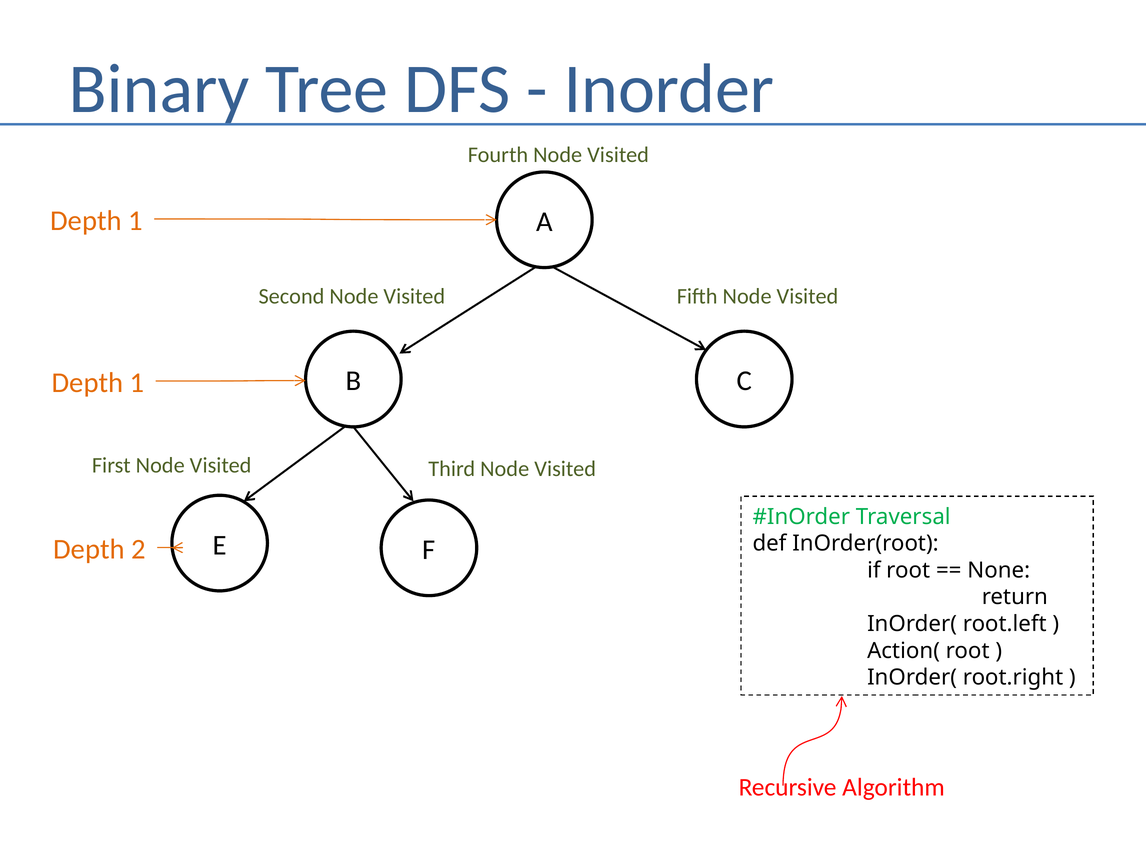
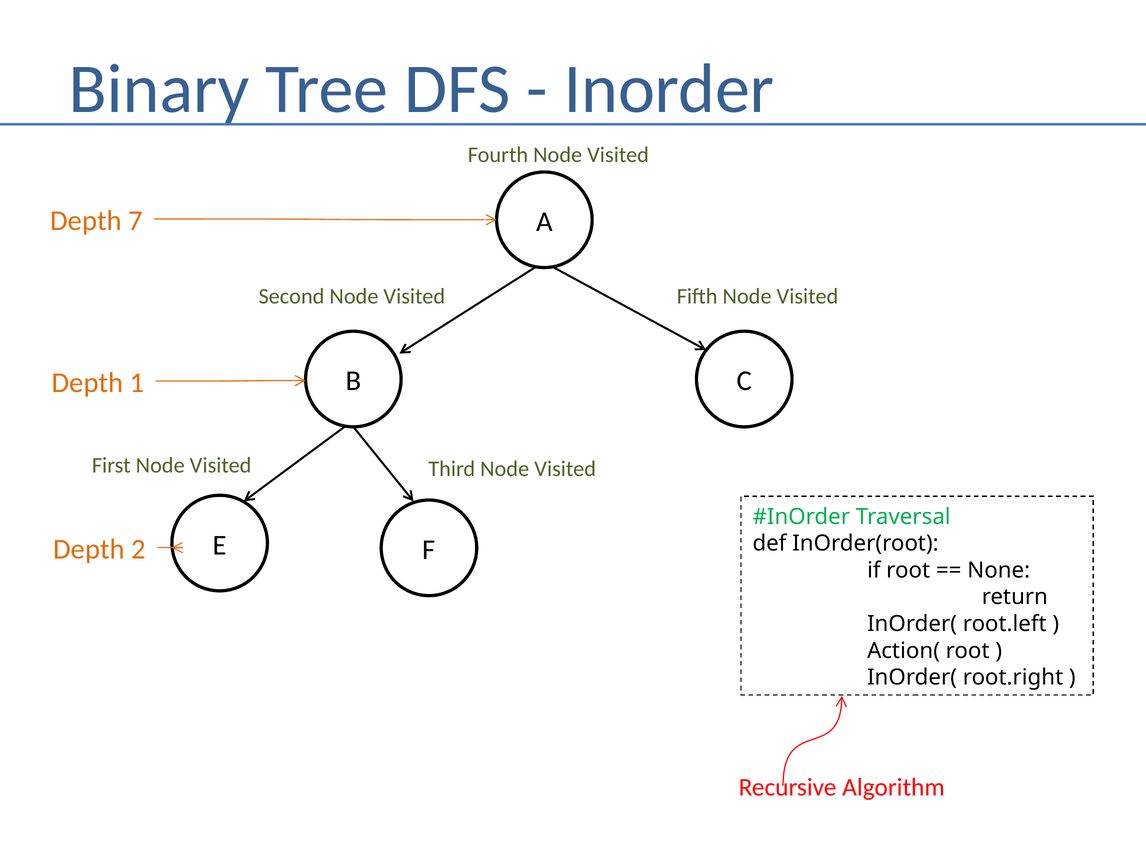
1 at (135, 221): 1 -> 7
